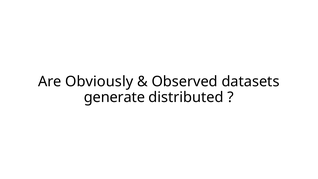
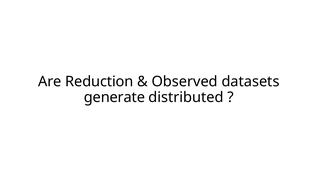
Obviously: Obviously -> Reduction
